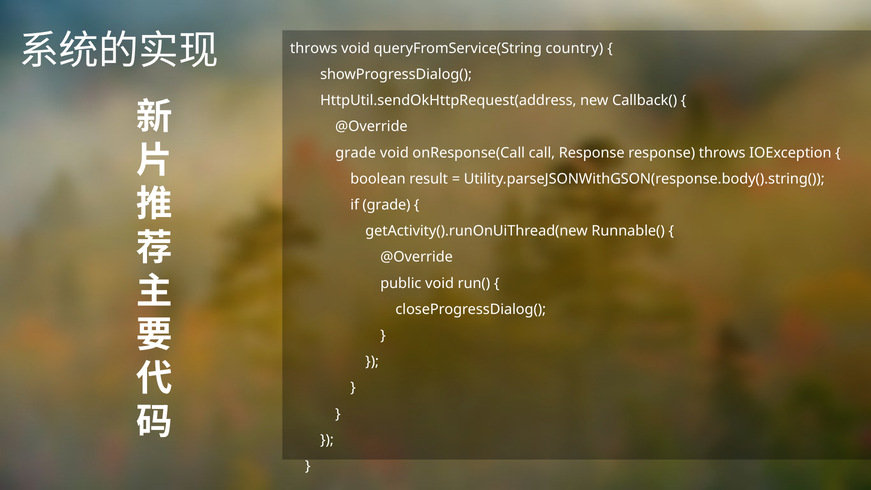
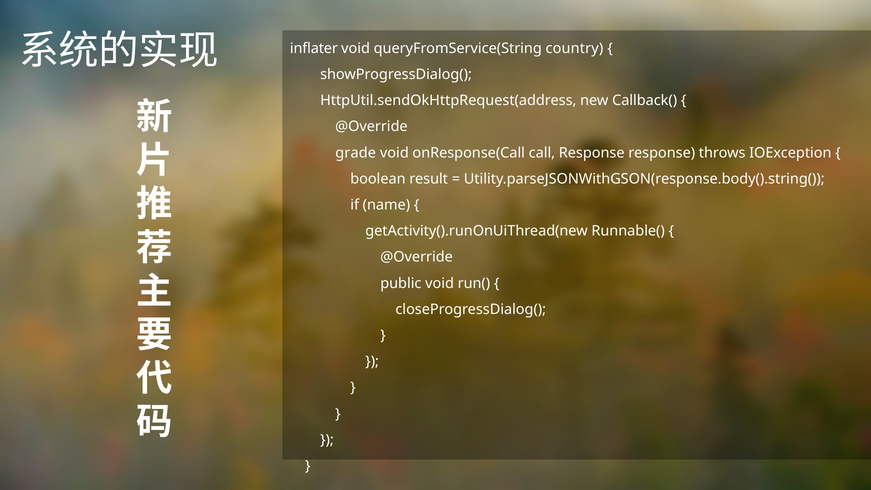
throws at (314, 48): throws -> inflater
if grade: grade -> name
